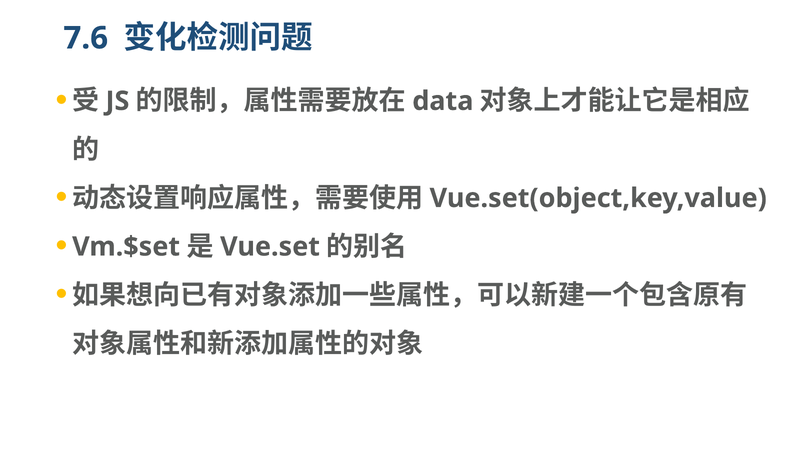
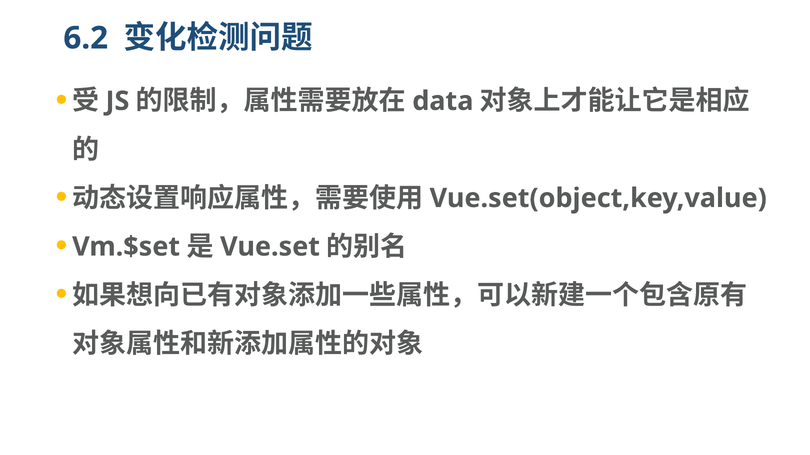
7.6: 7.6 -> 6.2
